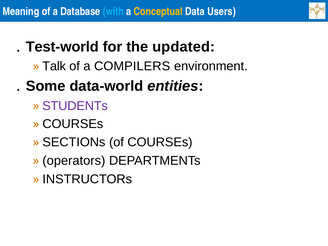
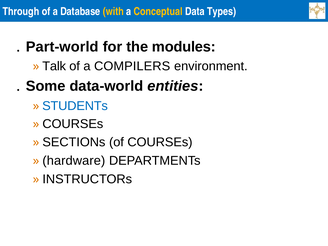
Meaning: Meaning -> Through
with colour: light blue -> yellow
Users: Users -> Types
Test-world: Test-world -> Part-world
updated: updated -> modules
STUDENTs colour: purple -> blue
operators: operators -> hardware
